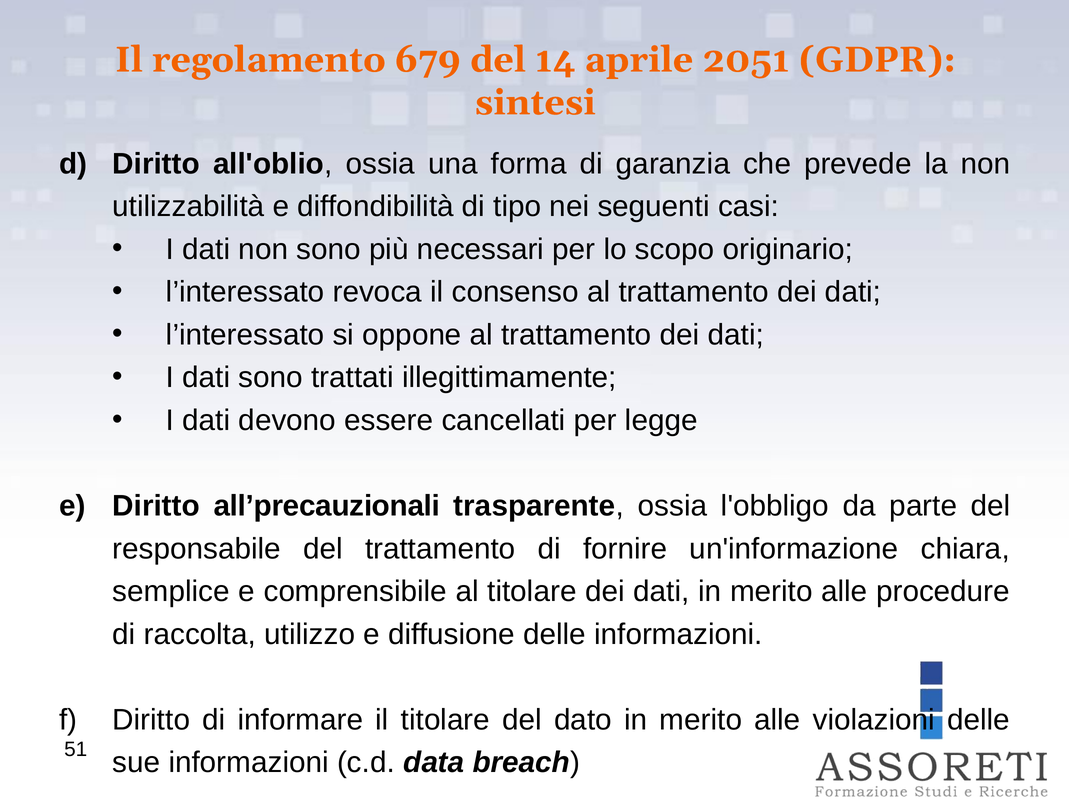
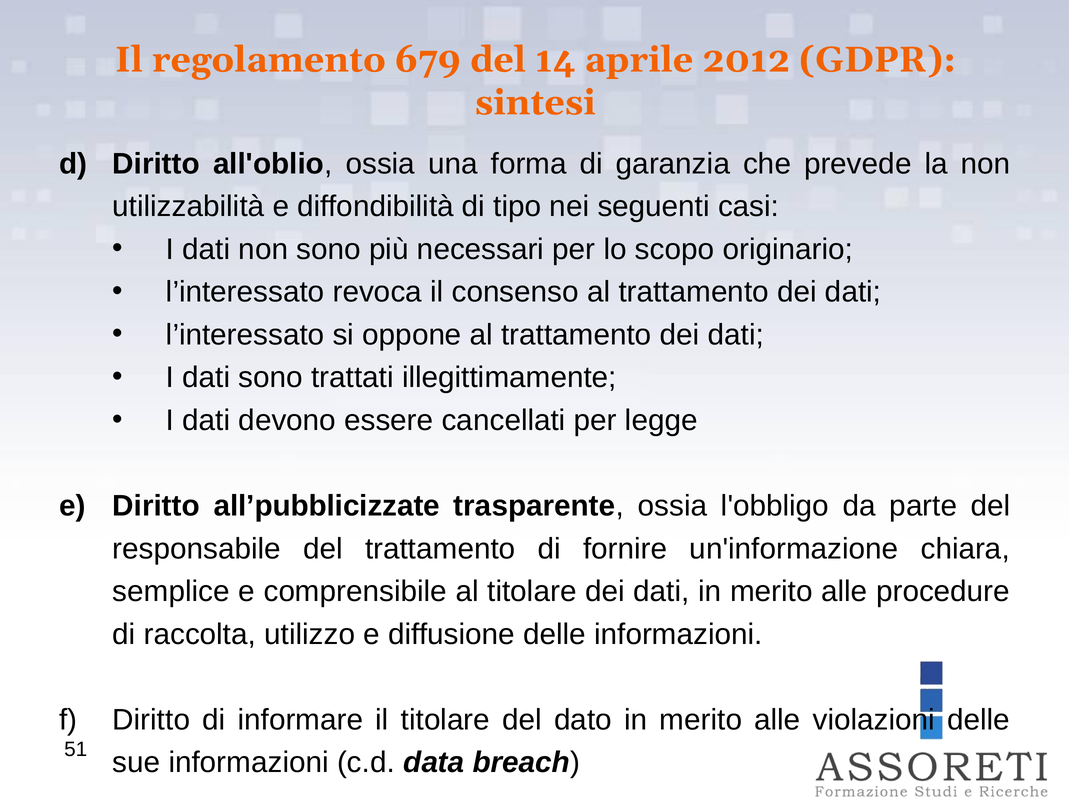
2051: 2051 -> 2012
all’precauzionali: all’precauzionali -> all’pubblicizzate
